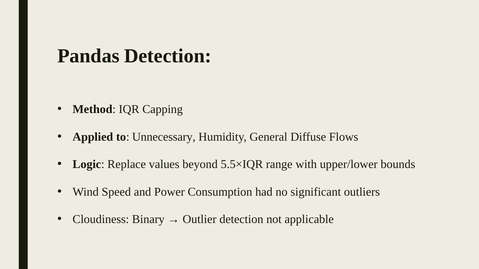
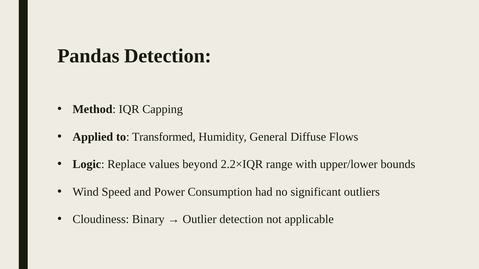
Unnecessary: Unnecessary -> Transformed
5.5×IQR: 5.5×IQR -> 2.2×IQR
